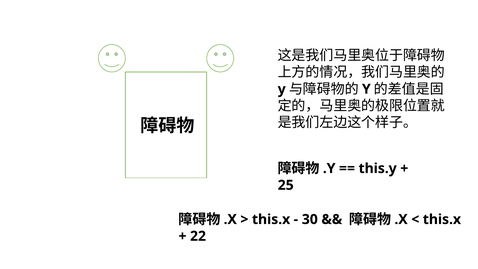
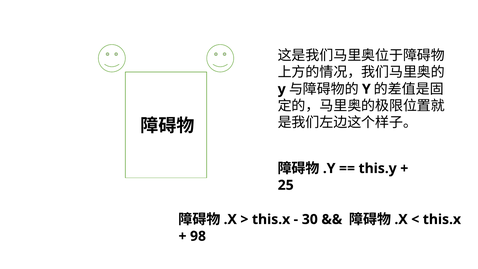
22: 22 -> 98
